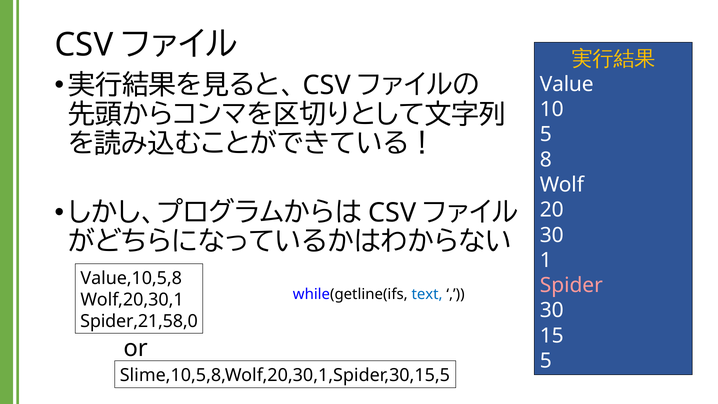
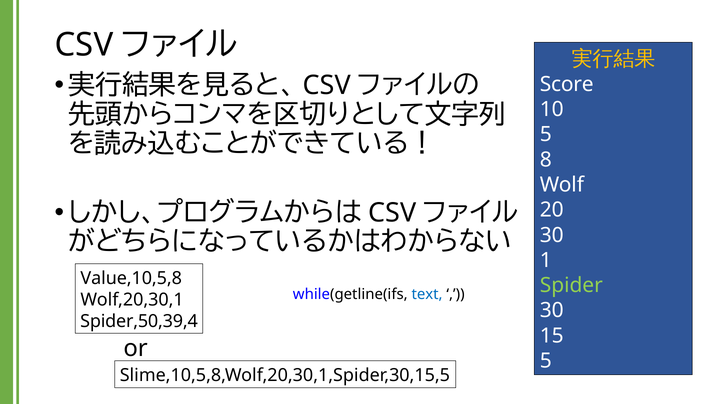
Value: Value -> Score
Spider colour: pink -> light green
Spider,21,58,0: Spider,21,58,0 -> Spider,50,39,4
